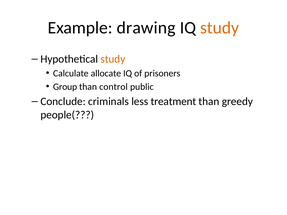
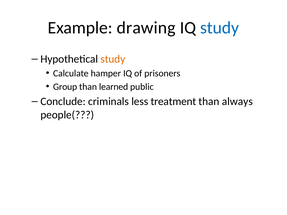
study at (220, 28) colour: orange -> blue
allocate: allocate -> hamper
control: control -> learned
greedy: greedy -> always
